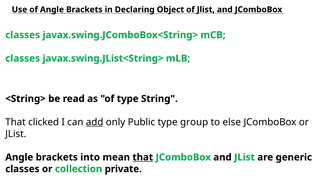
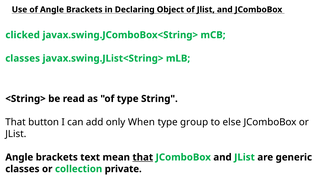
classes at (23, 35): classes -> clicked
clicked: clicked -> button
add underline: present -> none
Public: Public -> When
into: into -> text
